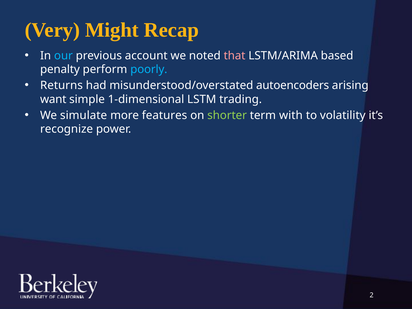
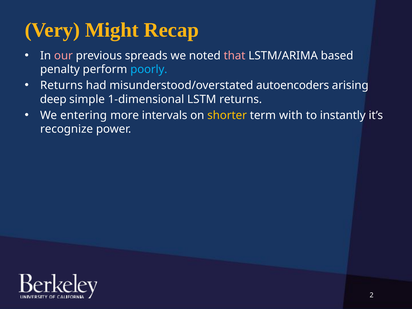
our colour: light blue -> pink
account: account -> spreads
want: want -> deep
LSTM trading: trading -> returns
simulate: simulate -> entering
features: features -> intervals
shorter colour: light green -> yellow
volatility: volatility -> instantly
